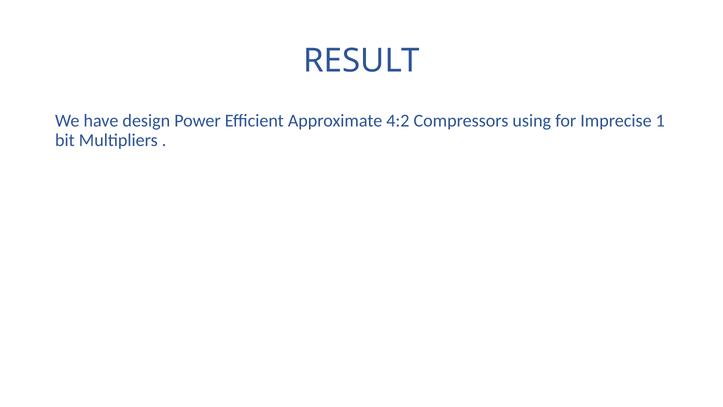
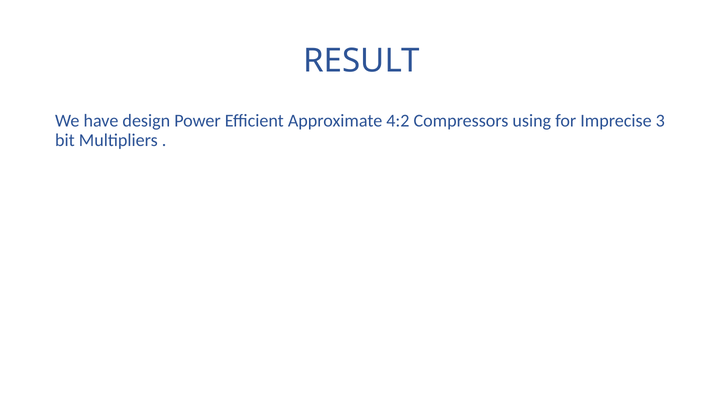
1: 1 -> 3
